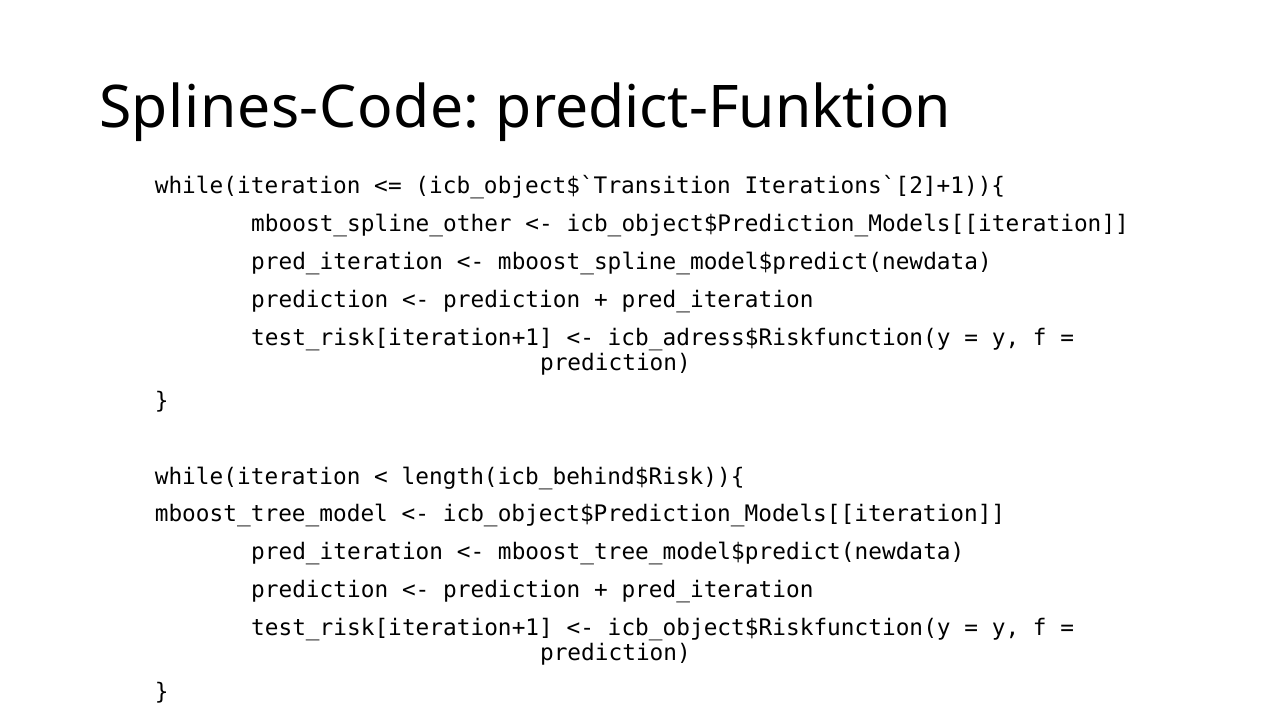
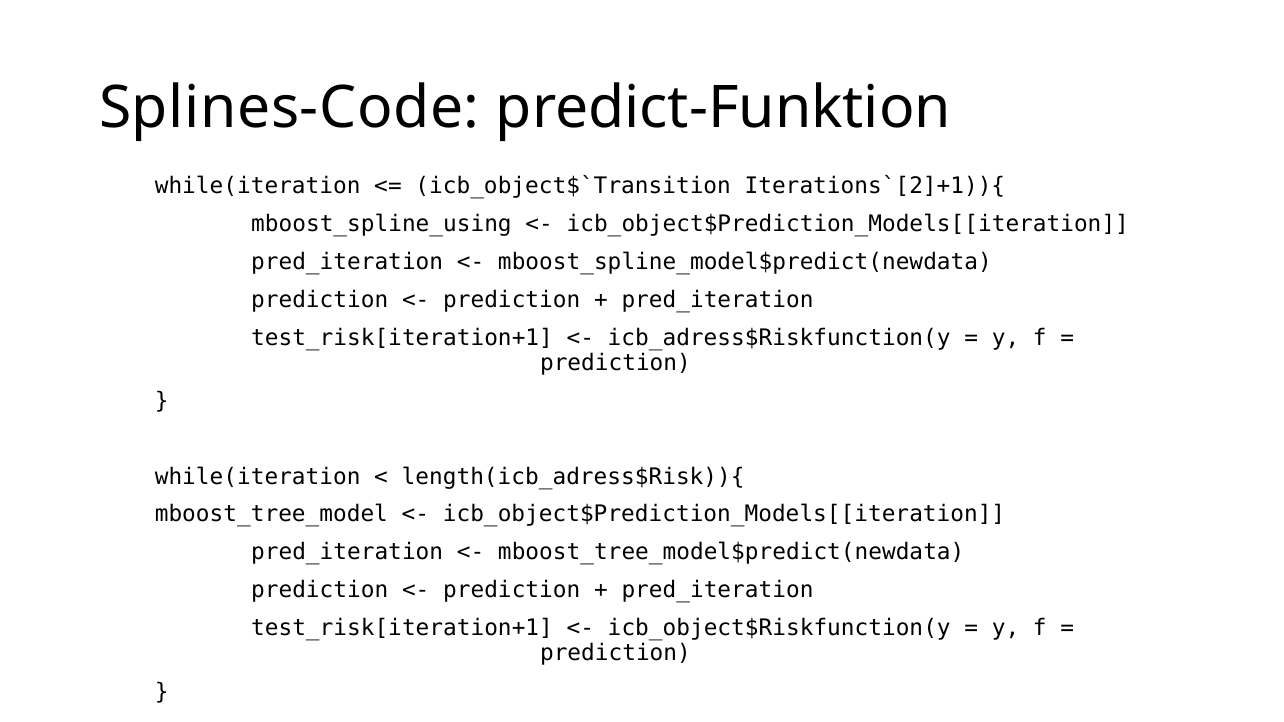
mboost_spline_other: mboost_spline_other -> mboost_spline_using
length(icb_behind$Risk)){: length(icb_behind$Risk)){ -> length(icb_adress$Risk)){
